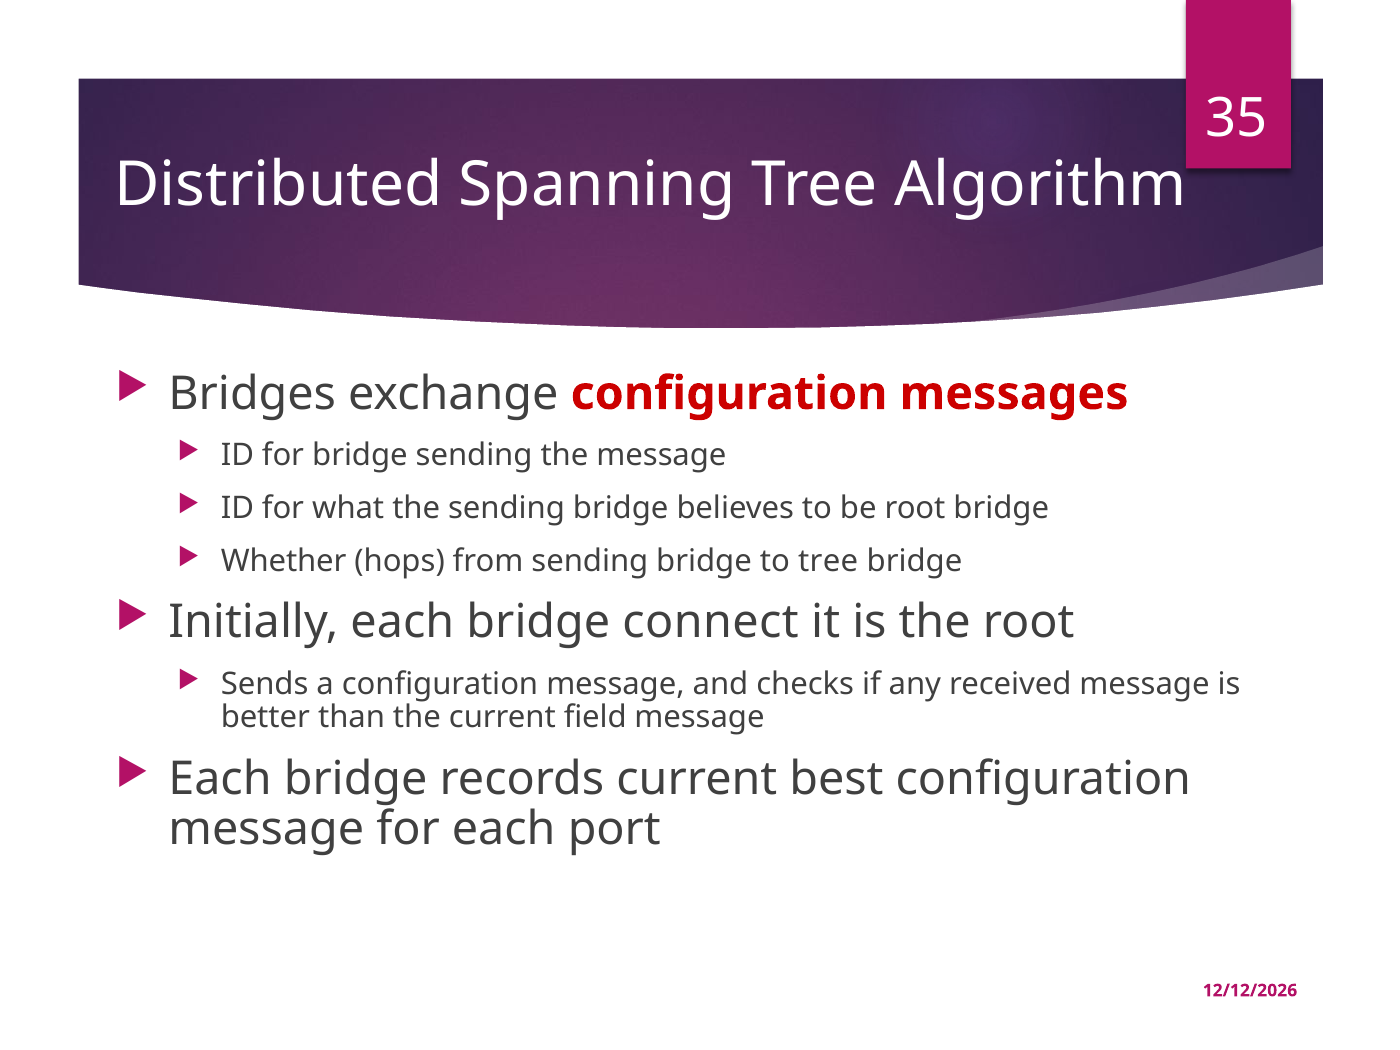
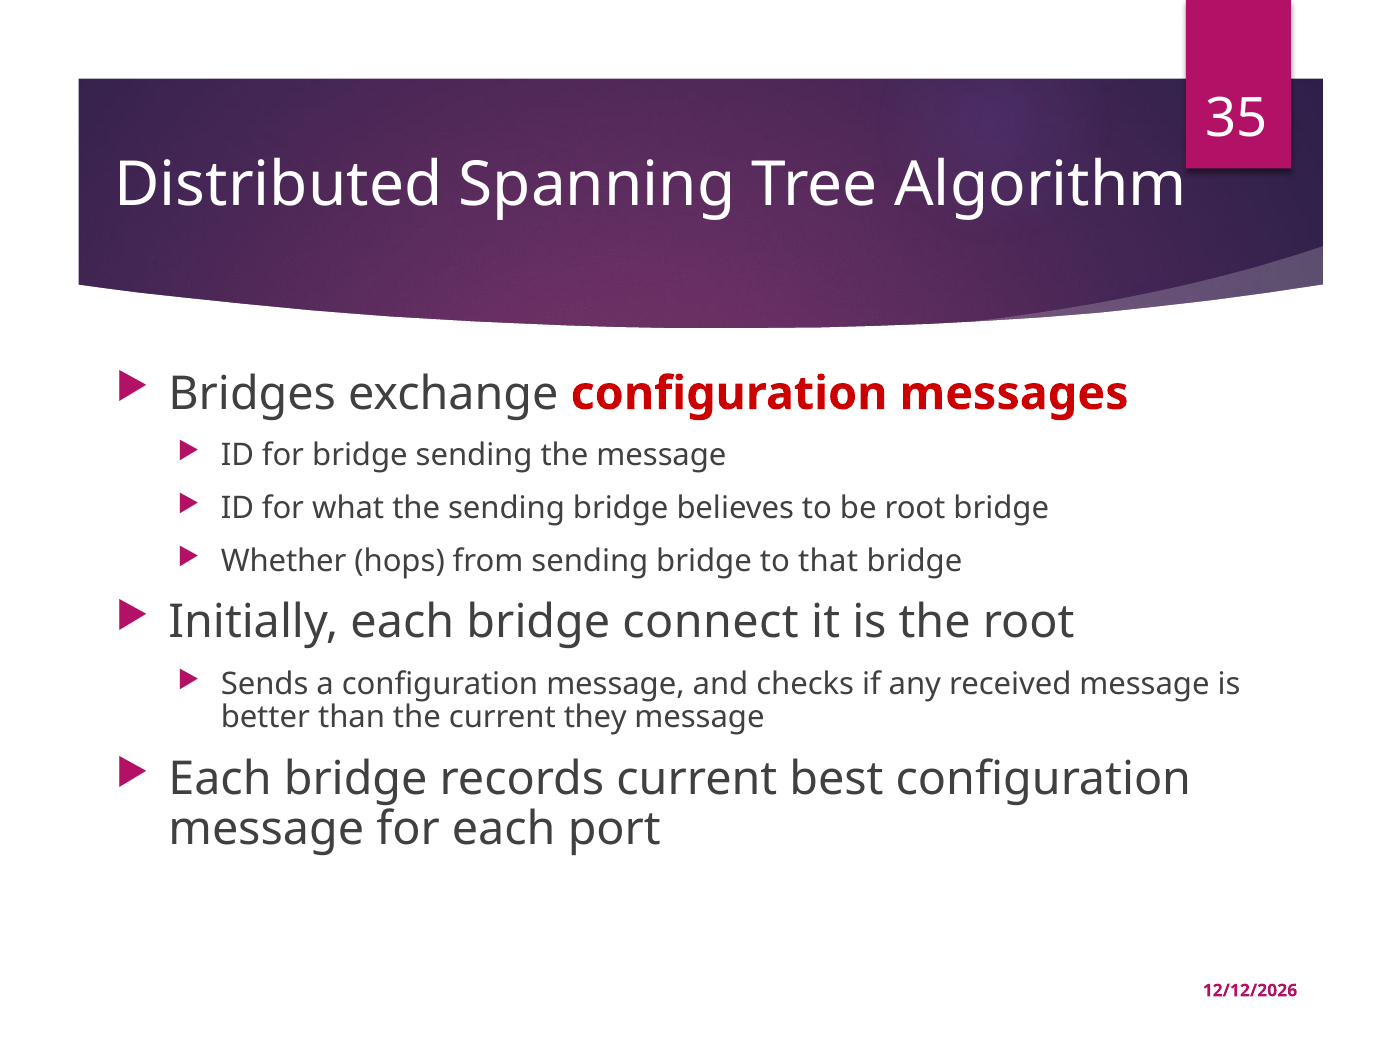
to tree: tree -> that
field: field -> they
